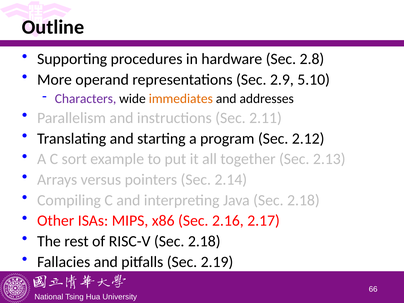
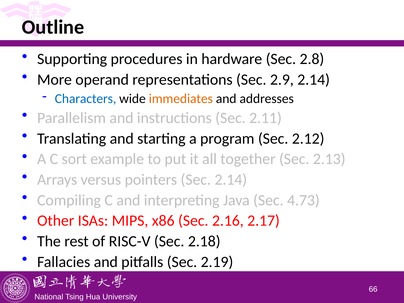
2.9 5.10: 5.10 -> 2.14
Characters colour: purple -> blue
Java Sec 2.18: 2.18 -> 4.73
